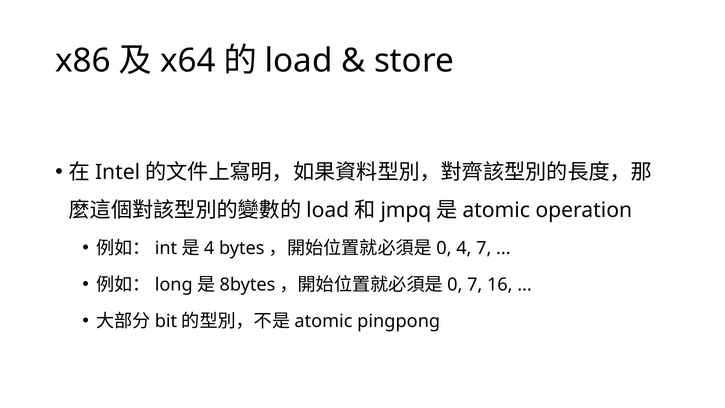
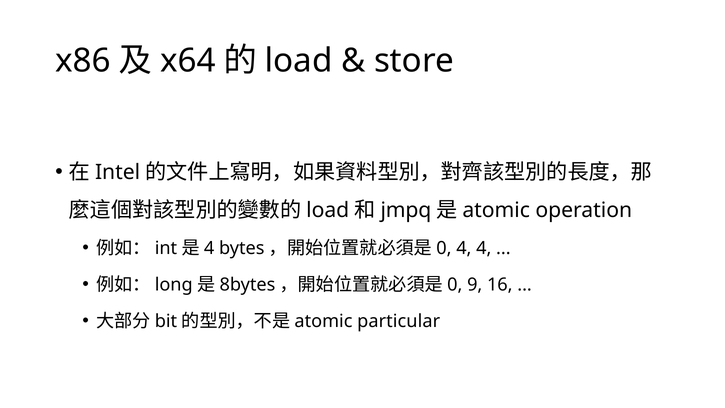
4 7: 7 -> 4
7 at (475, 285): 7 -> 9
pingpong: pingpong -> particular
